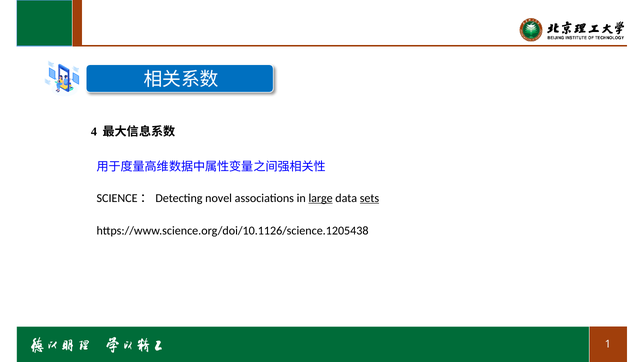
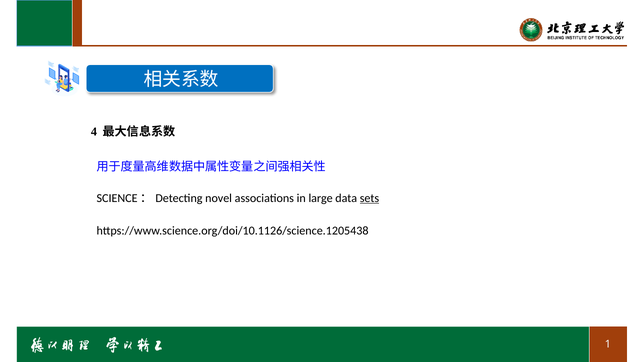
large underline: present -> none
